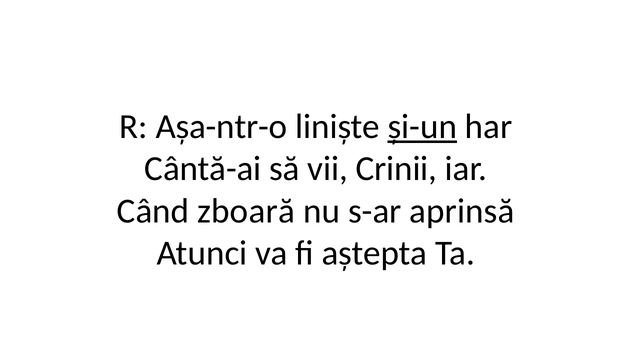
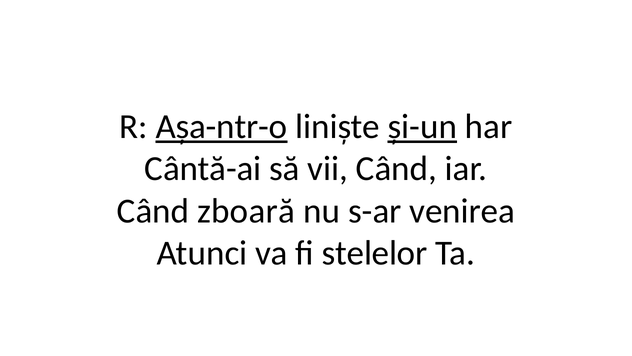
Așa-ntr-o underline: none -> present
vii Crinii: Crinii -> Când
aprinsă: aprinsă -> venirea
aștepta: aștepta -> stelelor
